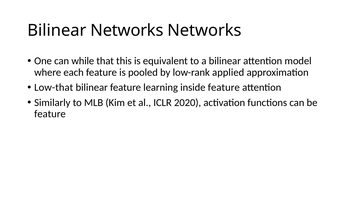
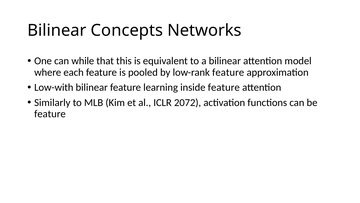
Bilinear Networks: Networks -> Concepts
low-rank applied: applied -> feature
Low-that: Low-that -> Low-with
2020: 2020 -> 2072
